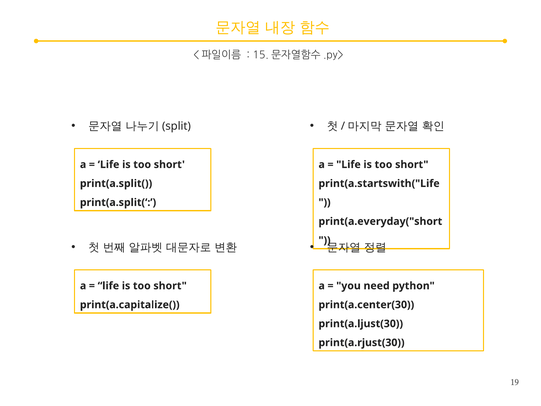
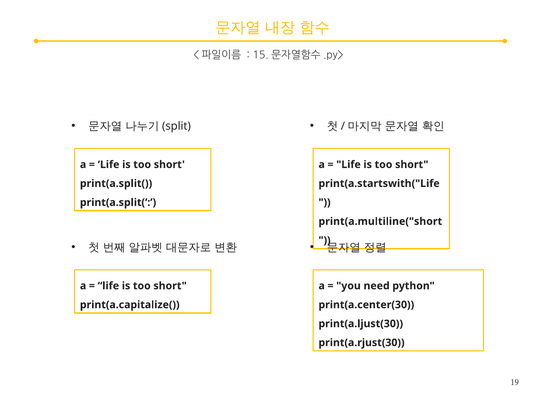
print(a.everyday("short: print(a.everyday("short -> print(a.multiline("short
